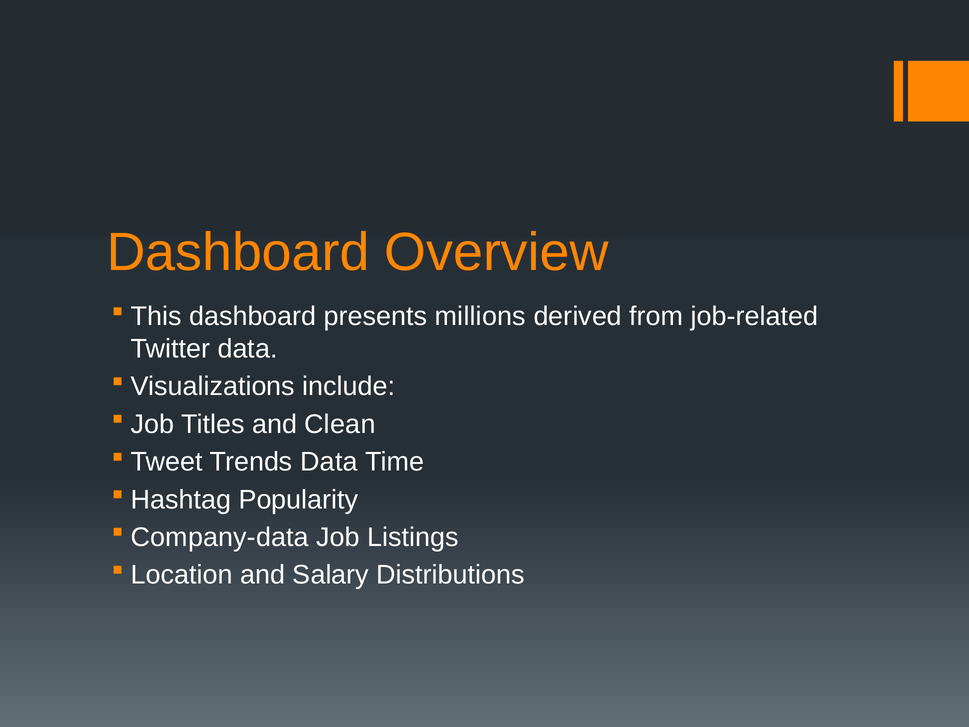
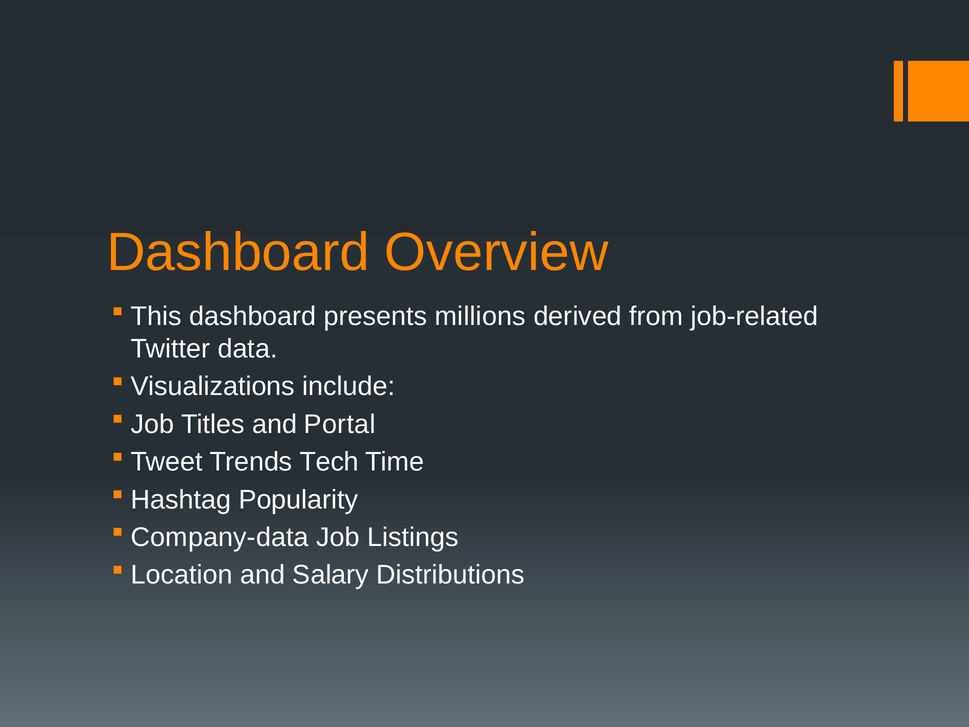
Clean: Clean -> Portal
Trends Data: Data -> Tech
